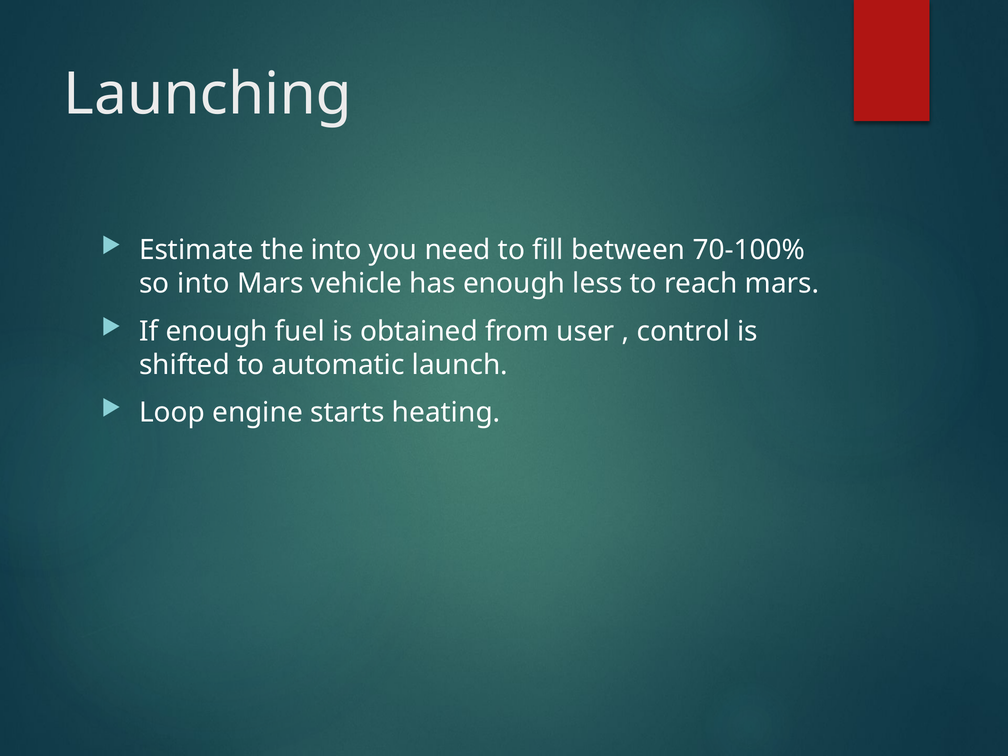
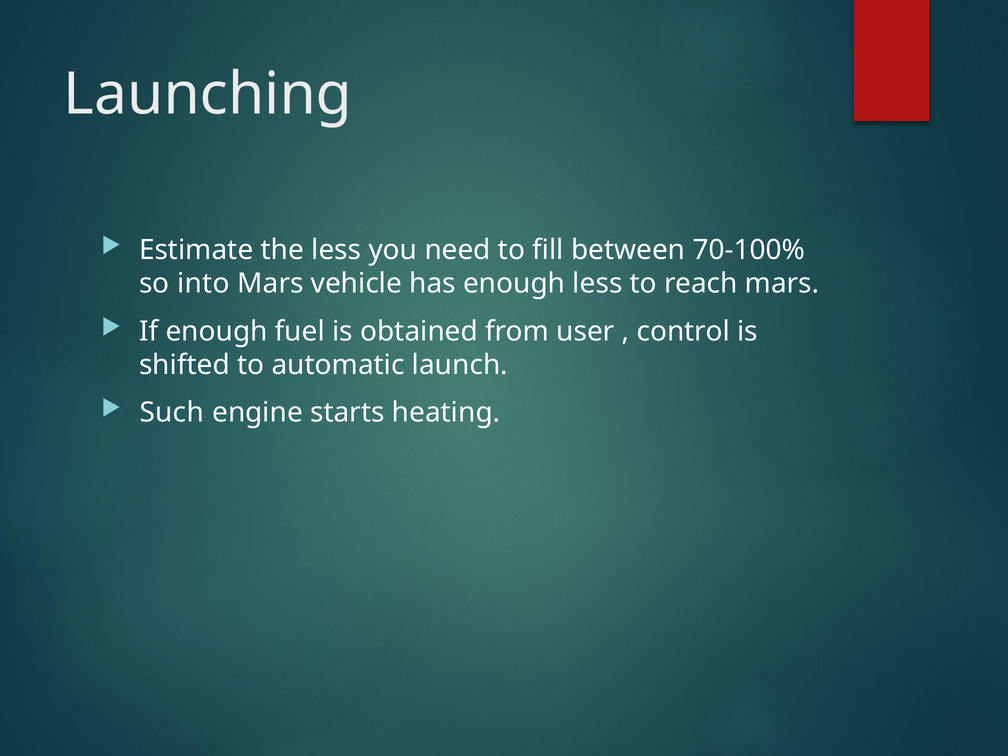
the into: into -> less
Loop: Loop -> Such
